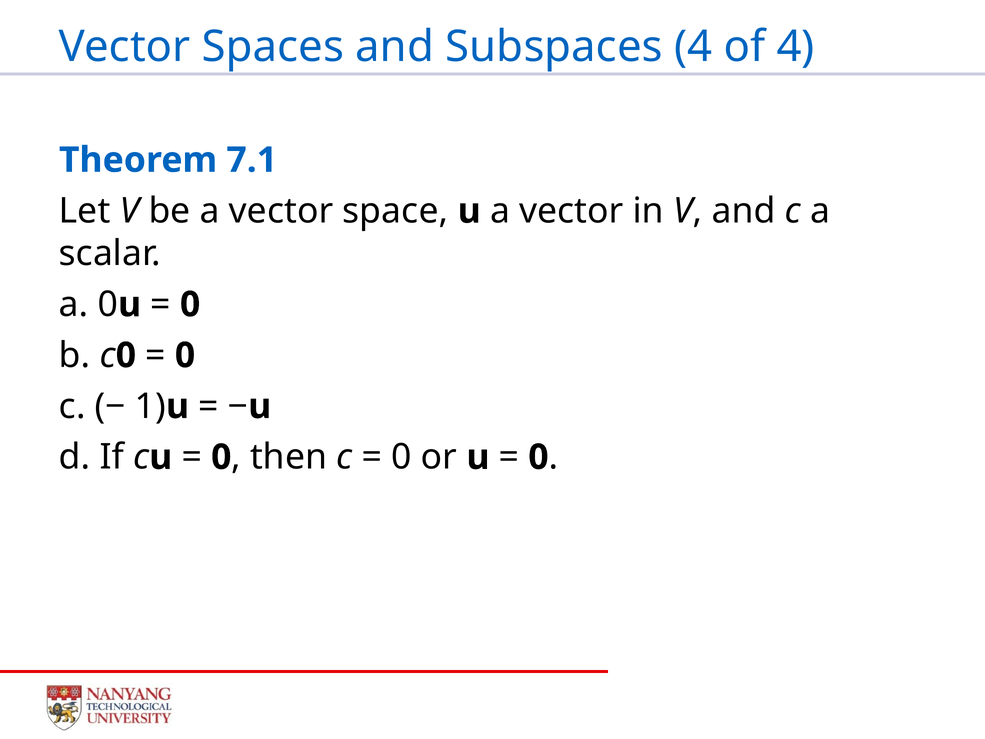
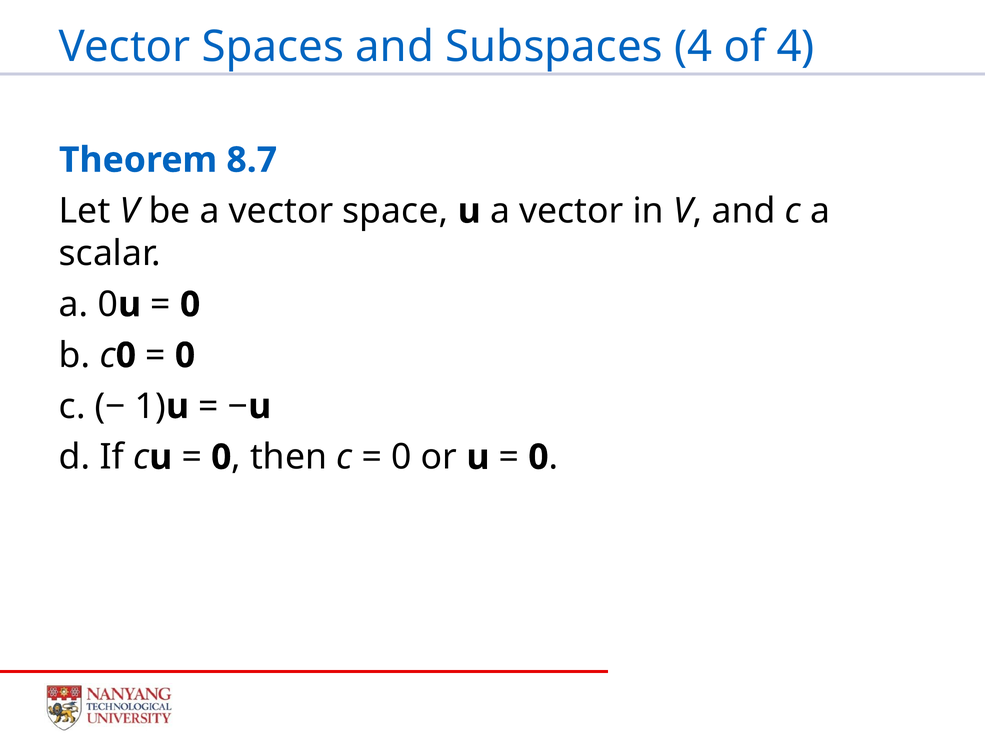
7.1: 7.1 -> 8.7
